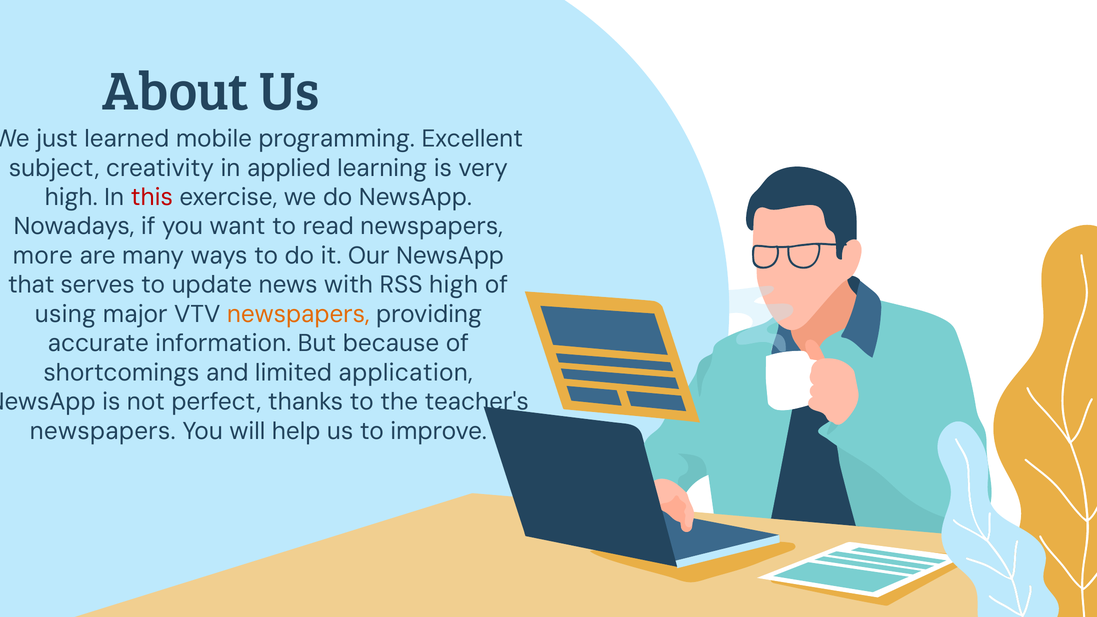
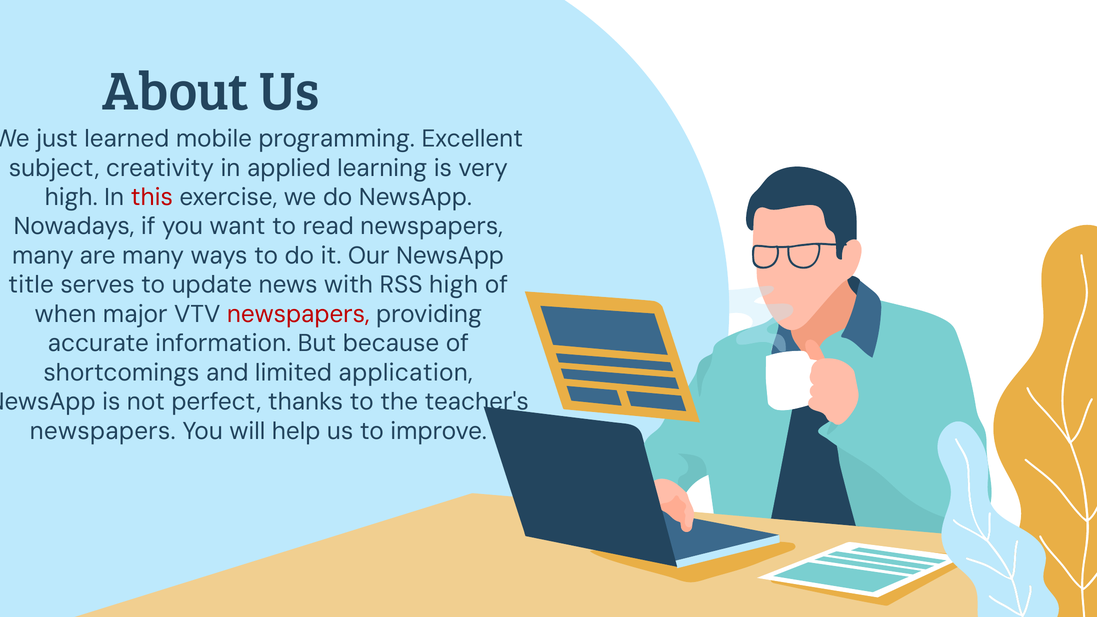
more at (43, 256): more -> many
that: that -> title
using: using -> when
newspapers at (298, 314) colour: orange -> red
